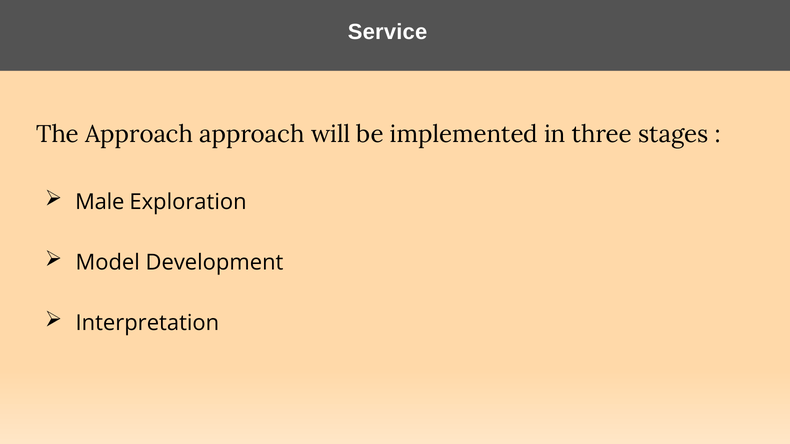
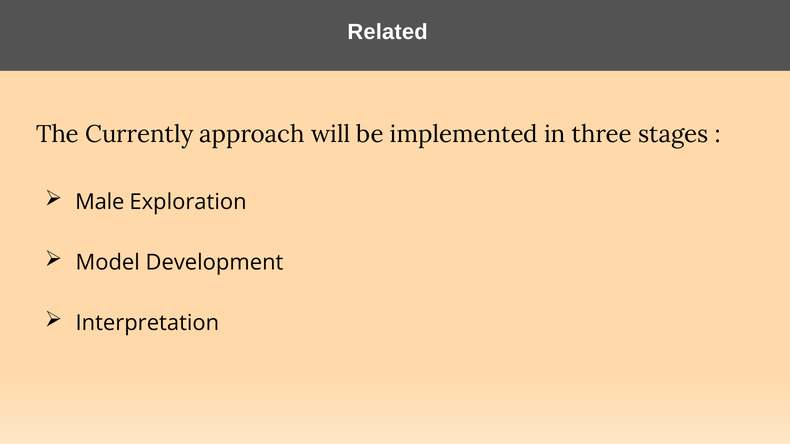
Service: Service -> Related
The Approach: Approach -> Currently
